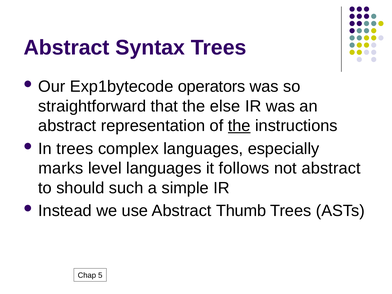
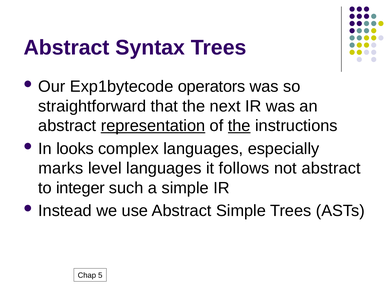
else: else -> next
representation underline: none -> present
In trees: trees -> looks
should: should -> integer
Abstract Thumb: Thumb -> Simple
